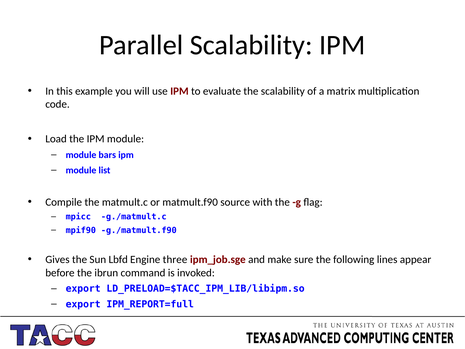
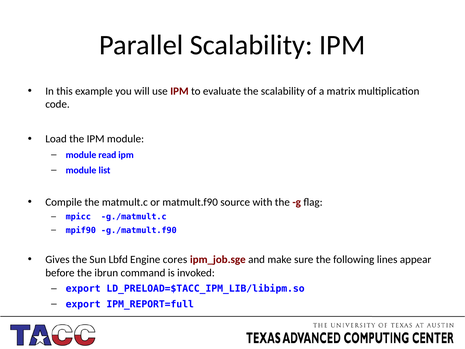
bars: bars -> read
three: three -> cores
